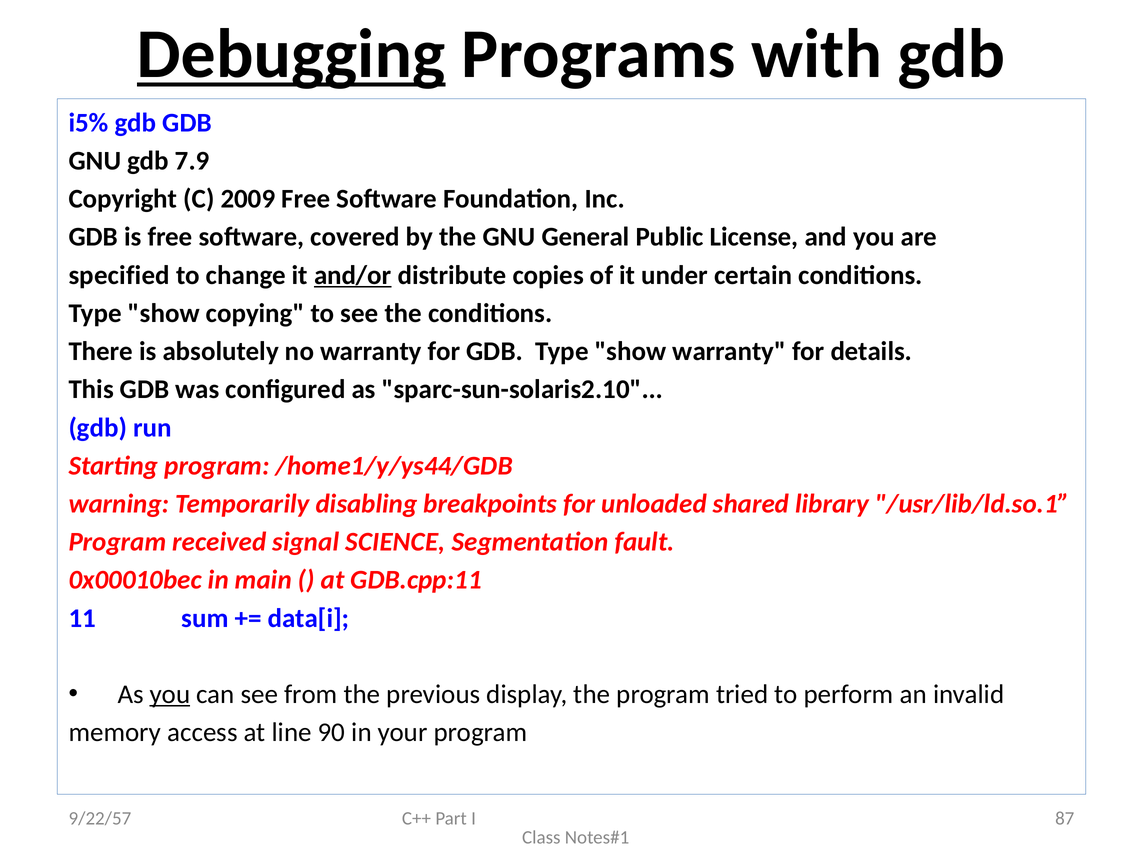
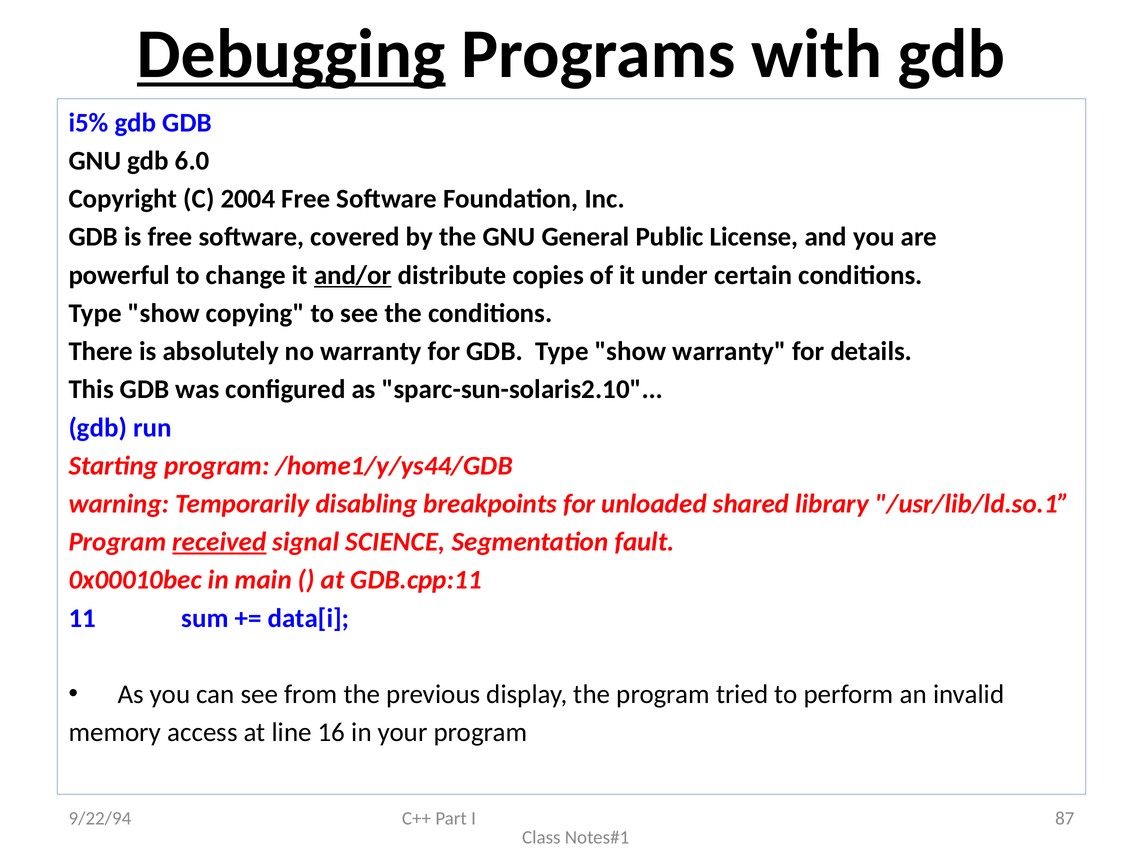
7.9: 7.9 -> 6.0
2009: 2009 -> 2004
specified: specified -> powerful
received underline: none -> present
you at (170, 695) underline: present -> none
90: 90 -> 16
9/22/57: 9/22/57 -> 9/22/94
